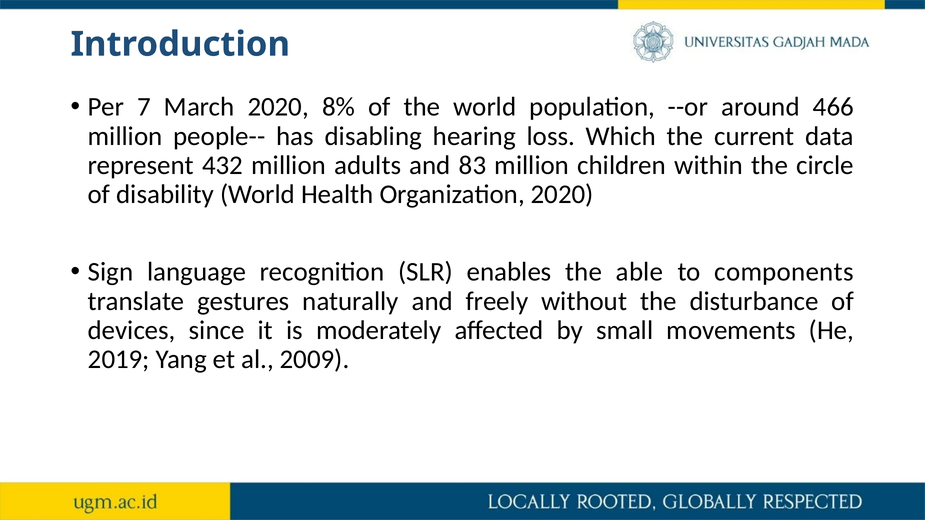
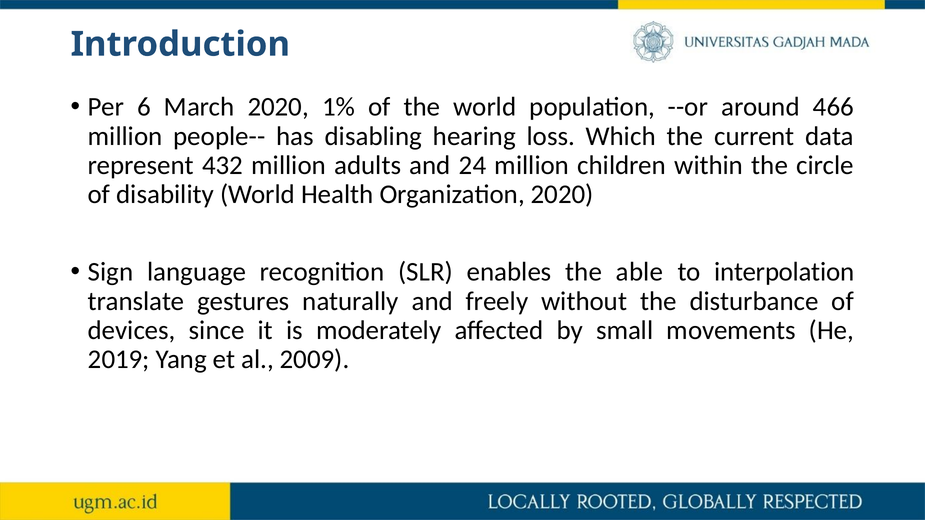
7: 7 -> 6
8%: 8% -> 1%
83: 83 -> 24
components: components -> interpolation
